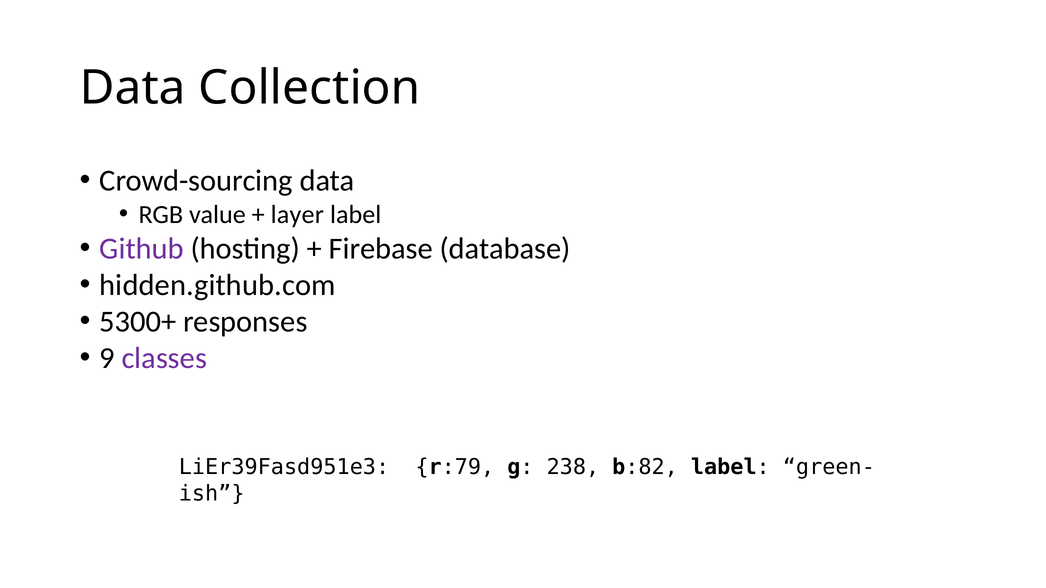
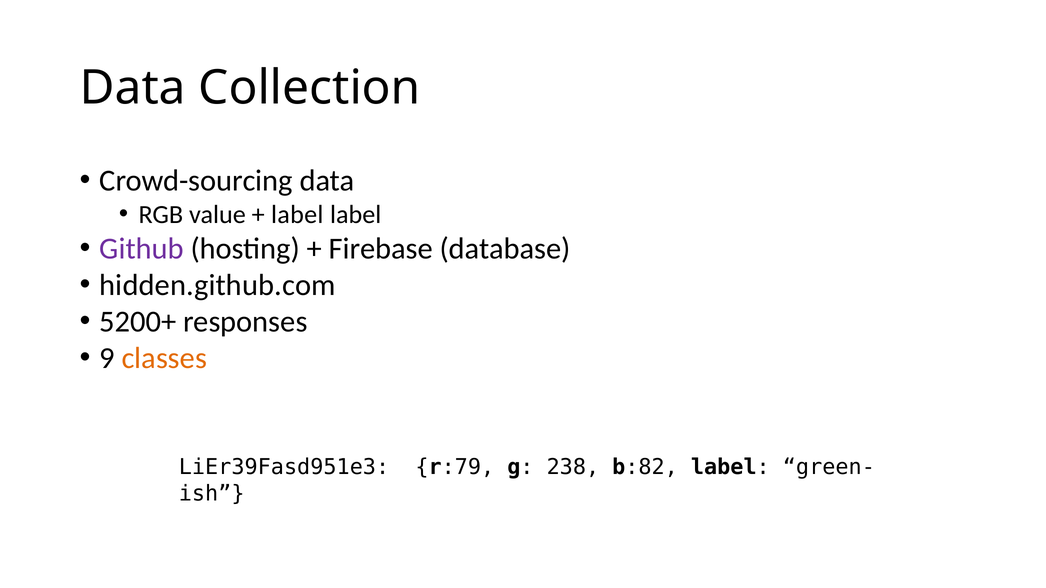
layer at (297, 215): layer -> label
5300+: 5300+ -> 5200+
classes colour: purple -> orange
